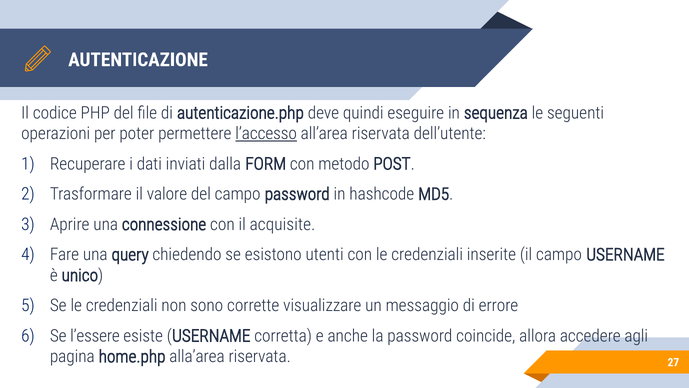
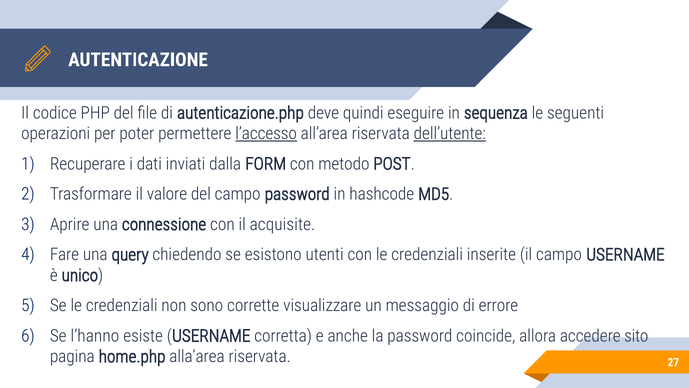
dell’utente underline: none -> present
l’essere: l’essere -> l’hanno
agli: agli -> sito
